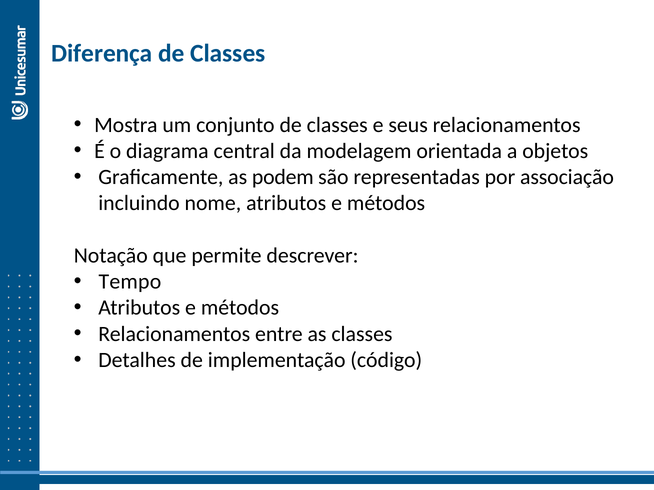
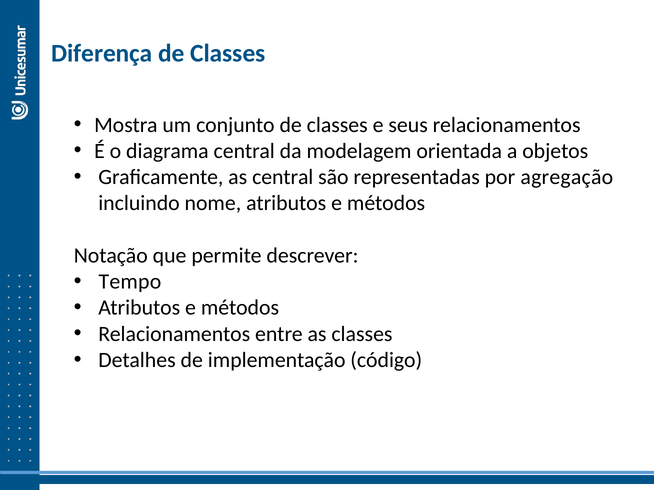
as podem: podem -> central
associação: associação -> agregação
